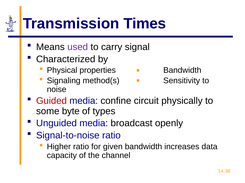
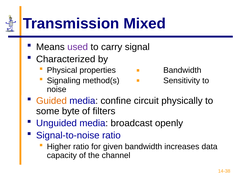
Times: Times -> Mixed
Guided colour: red -> orange
types: types -> filters
